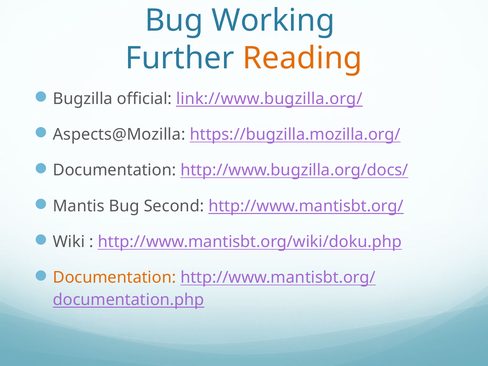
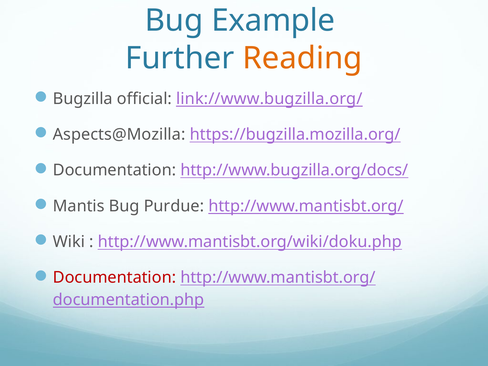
Working: Working -> Example
Second: Second -> Purdue
Documentation at (114, 278) colour: orange -> red
